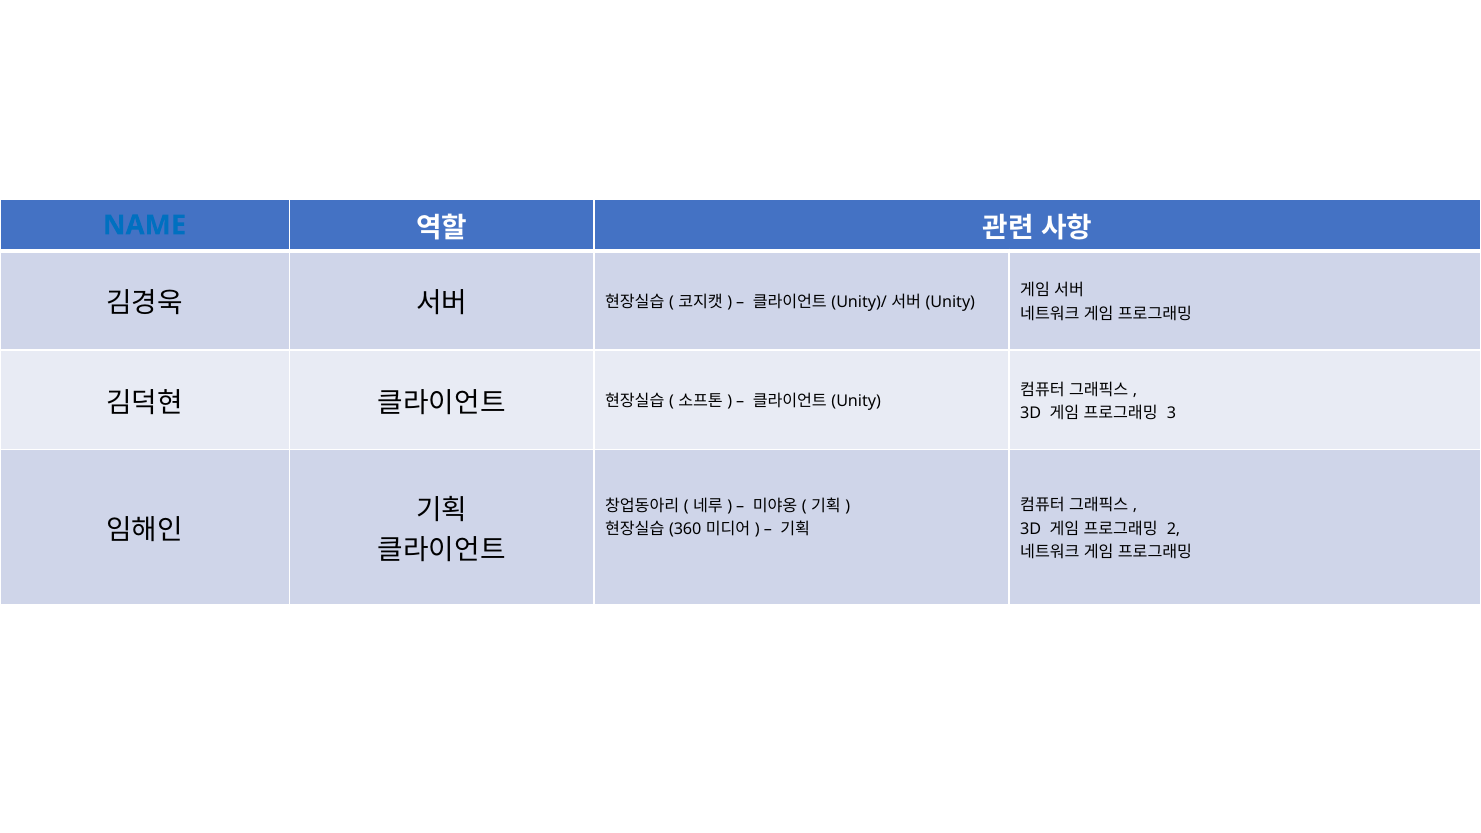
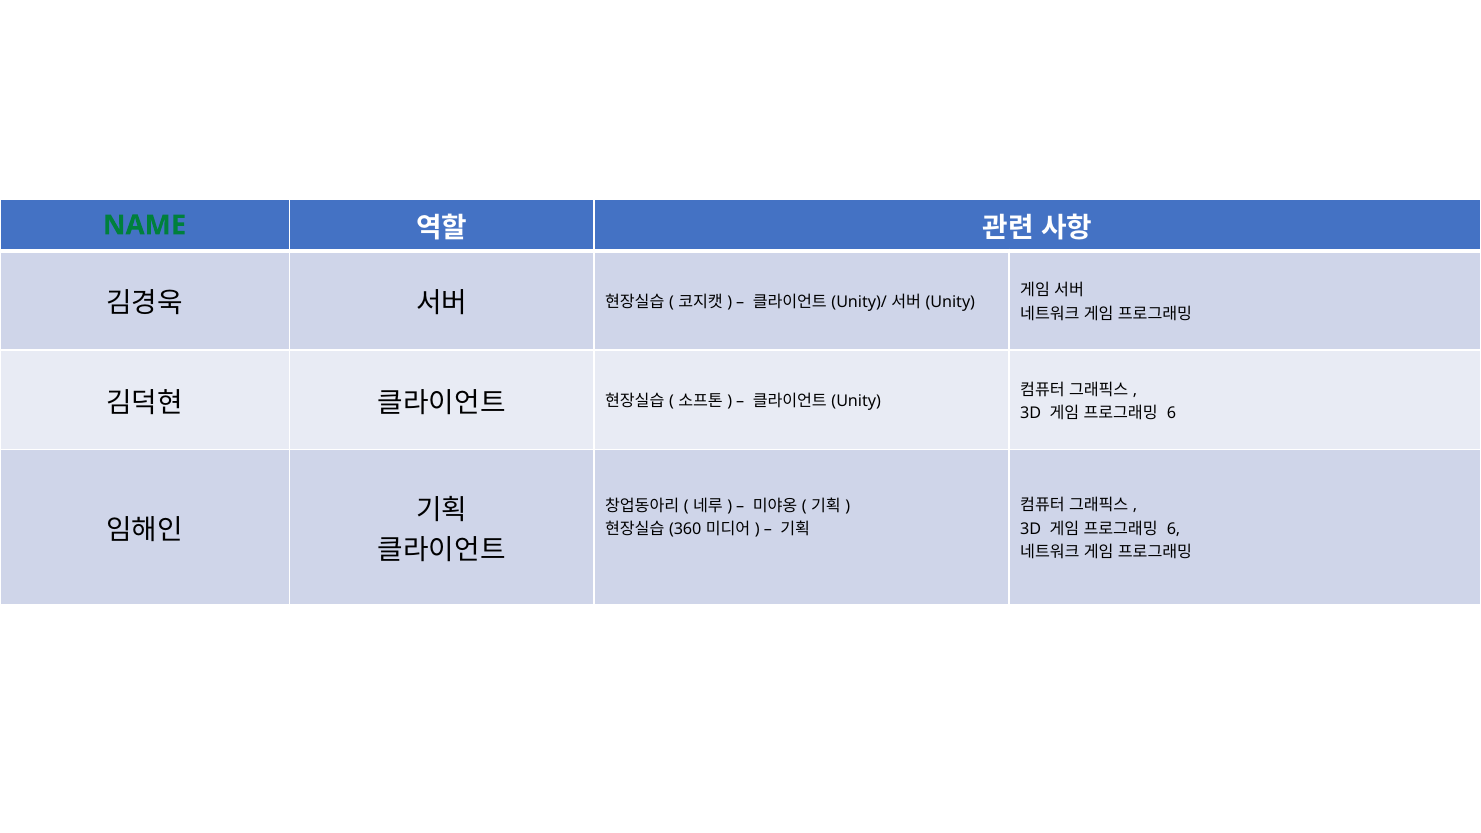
NAME colour: blue -> green
3 at (1171, 413): 3 -> 6
2 at (1174, 529): 2 -> 6
